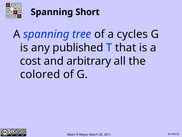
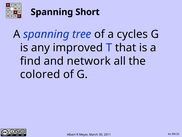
published: published -> improved
cost: cost -> find
arbitrary: arbitrary -> network
